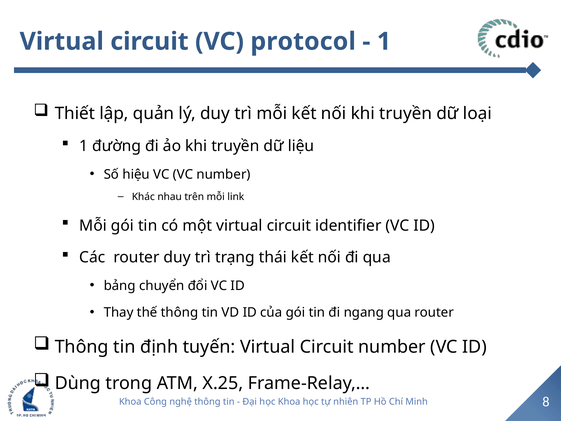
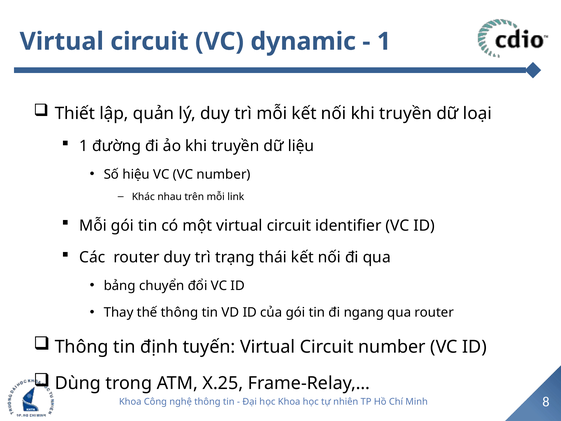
protocol: protocol -> dynamic
